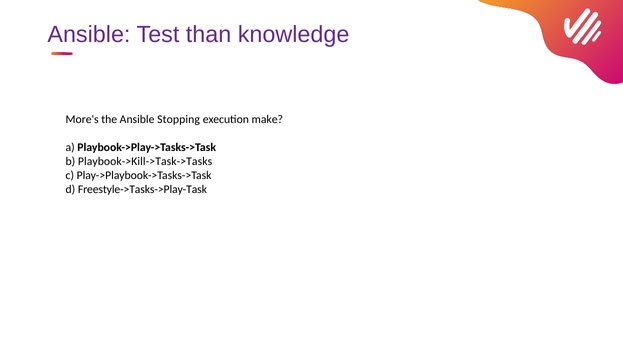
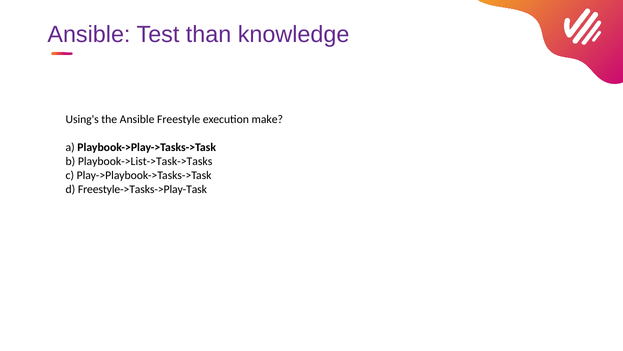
More's: More's -> Using's
Stopping: Stopping -> Freestyle
Playbook->Kill->Task->Tasks: Playbook->Kill->Task->Tasks -> Playbook->List->Task->Tasks
